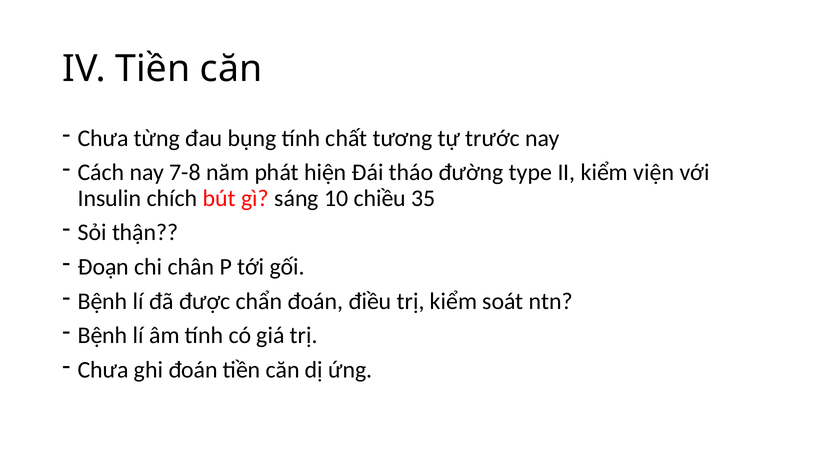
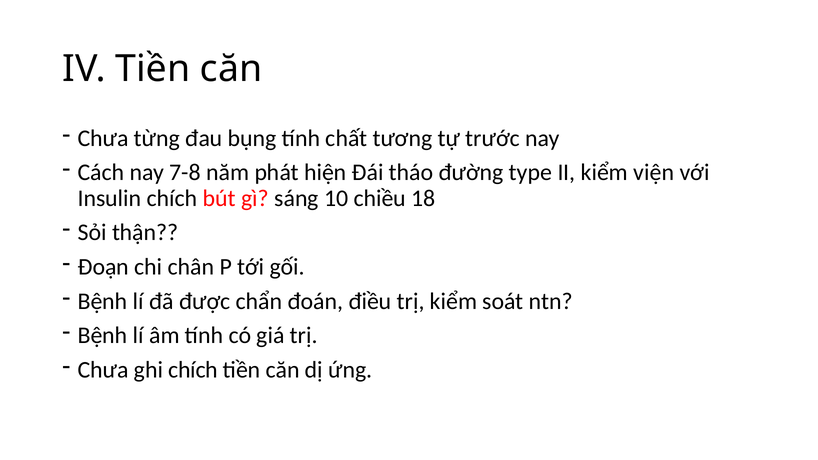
35: 35 -> 18
ghi đoán: đoán -> chích
